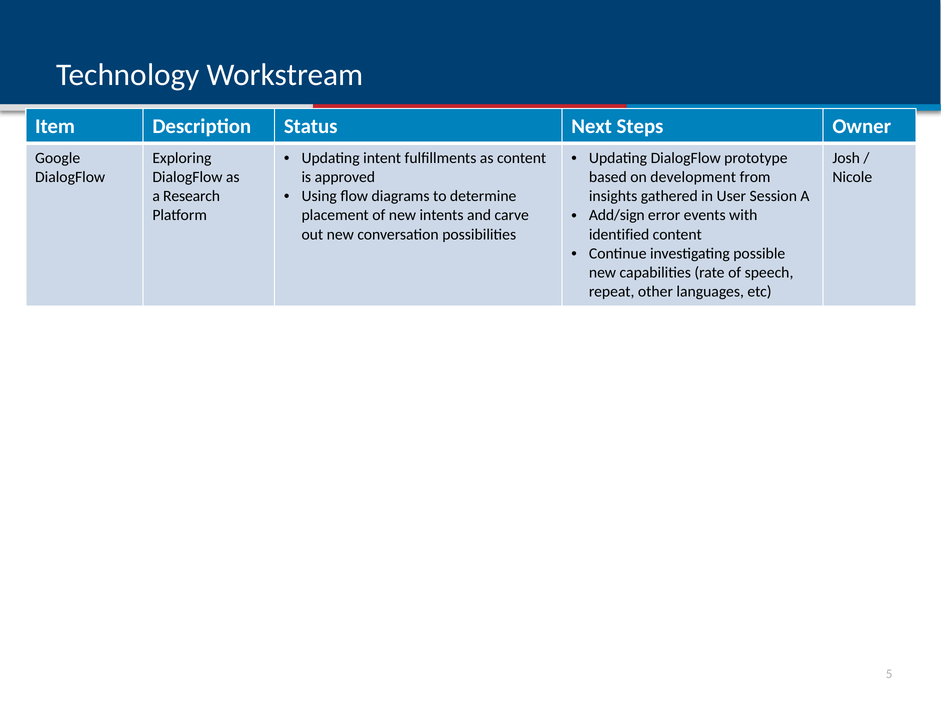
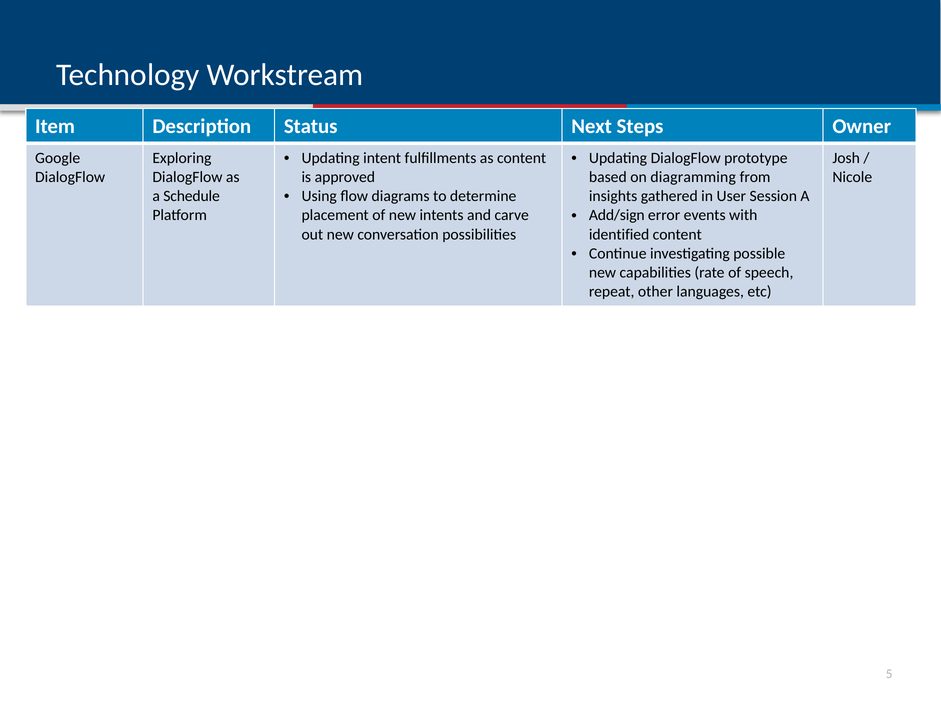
development: development -> diagramming
Research: Research -> Schedule
